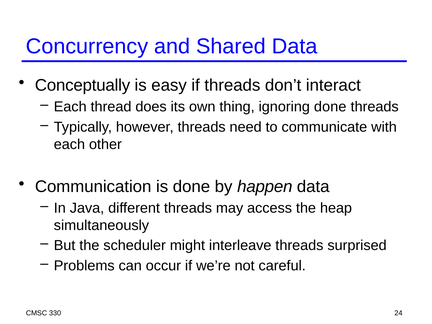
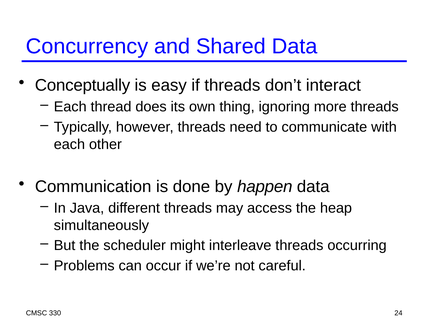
ignoring done: done -> more
surprised: surprised -> occurring
